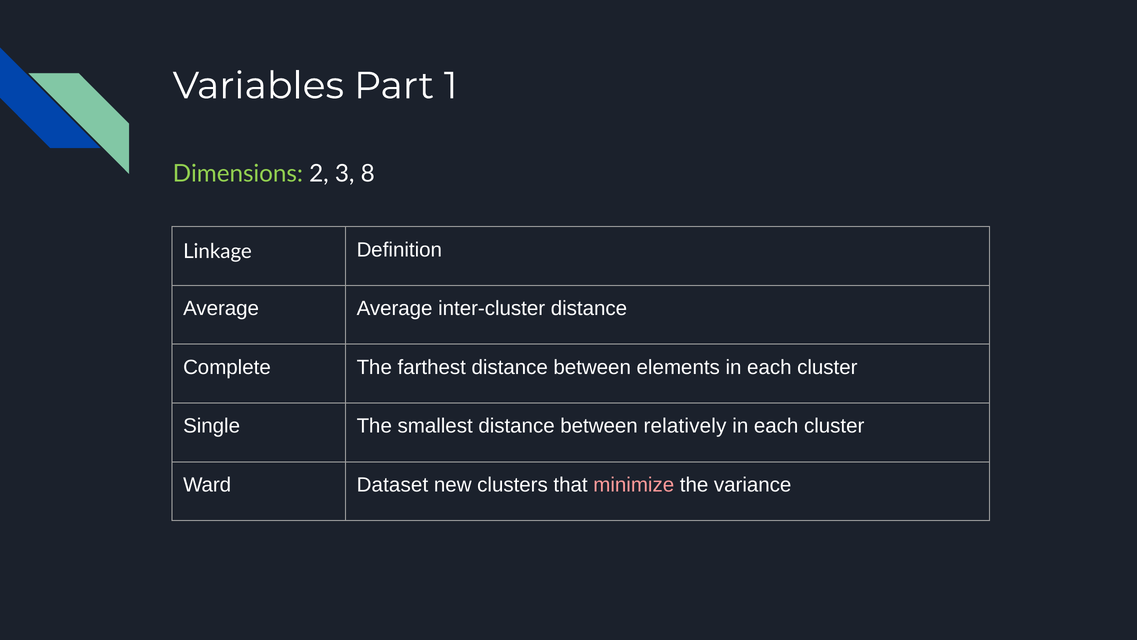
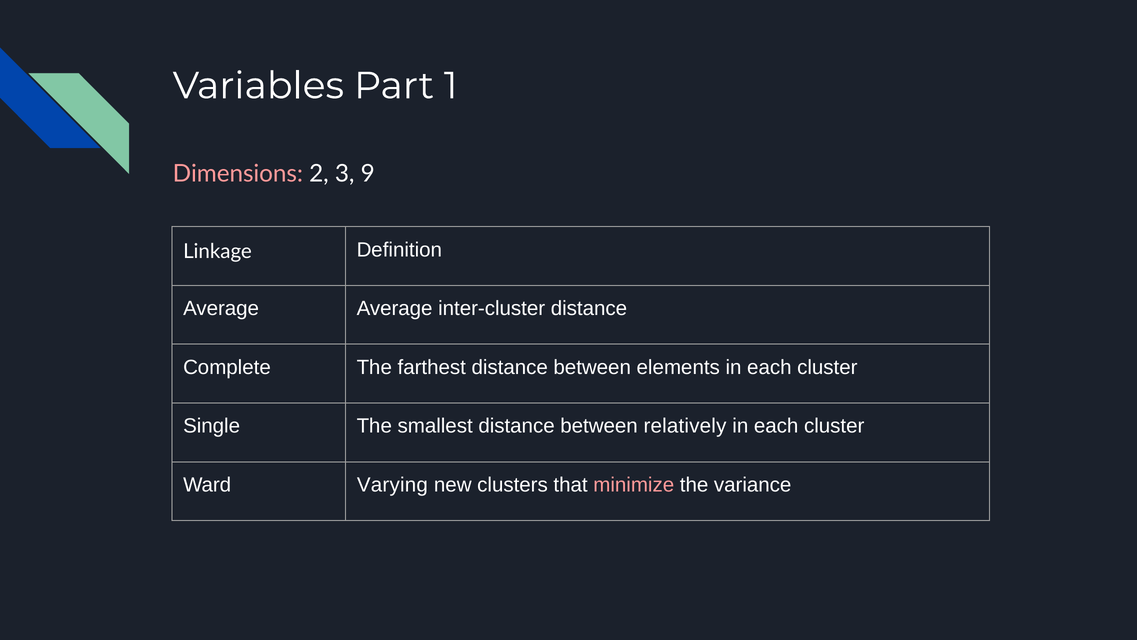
Dimensions colour: light green -> pink
8: 8 -> 9
Dataset: Dataset -> Varying
